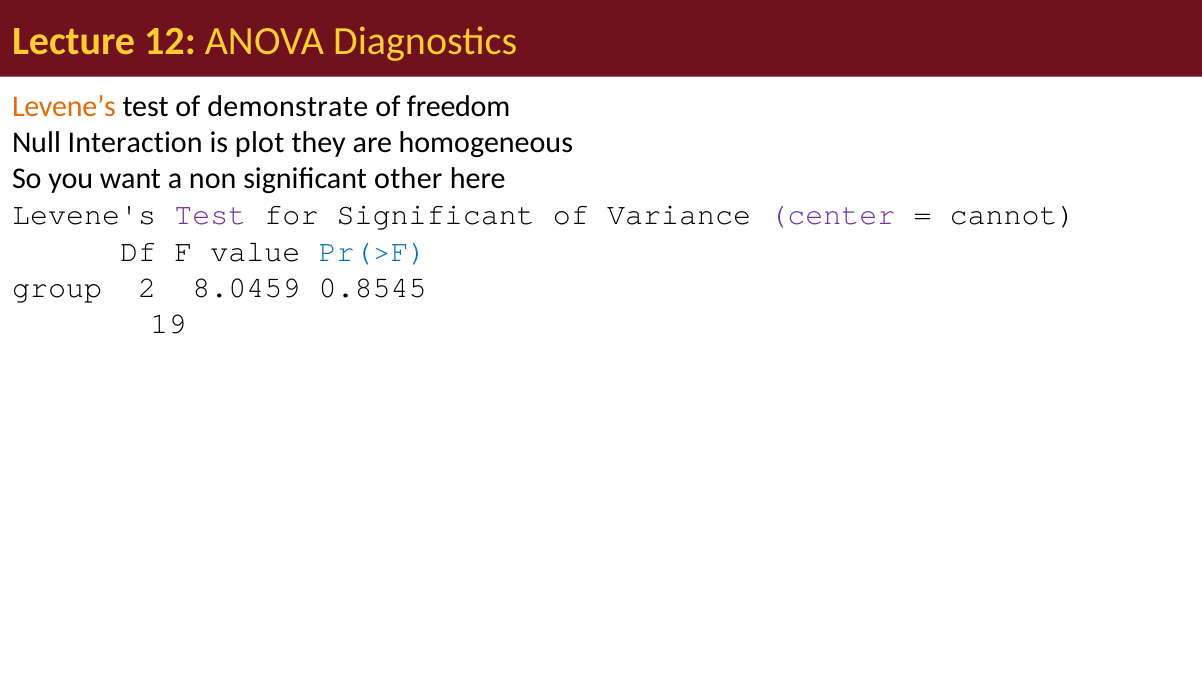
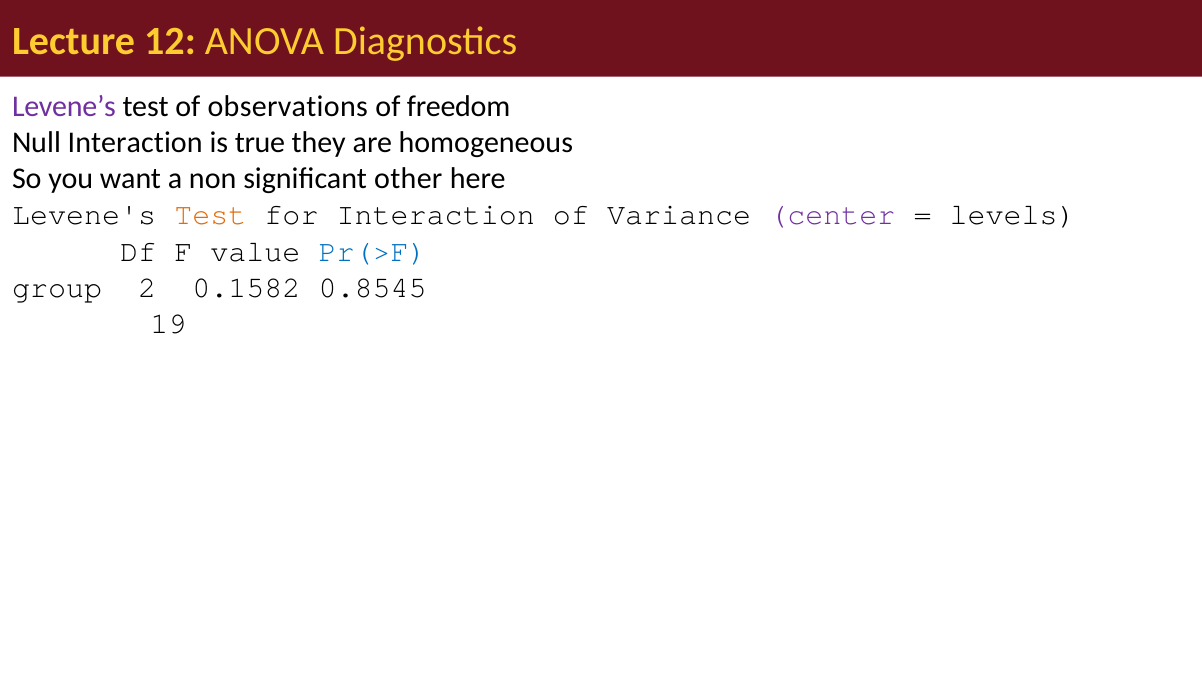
Levene’s colour: orange -> purple
demonstrate: demonstrate -> observations
plot: plot -> true
Test at (210, 215) colour: purple -> orange
for Significant: Significant -> Interaction
cannot: cannot -> levels
8.0459: 8.0459 -> 0.1582
